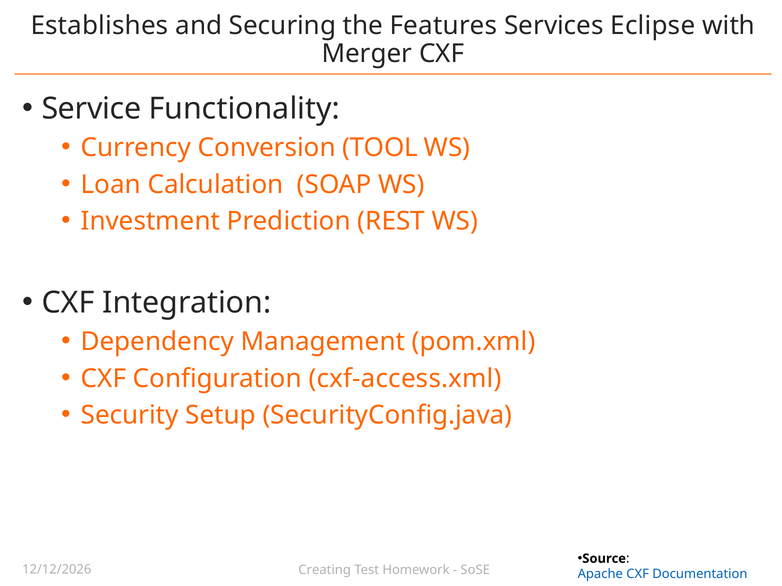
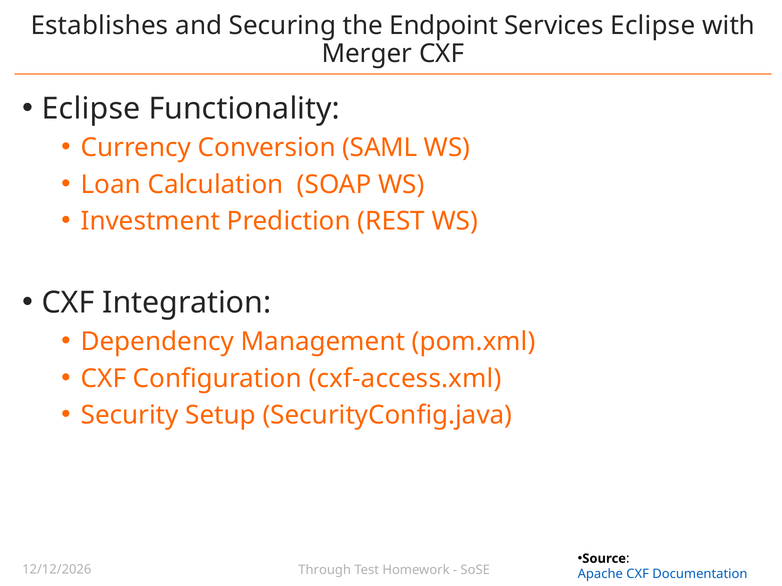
Features: Features -> Endpoint
Service at (91, 109): Service -> Eclipse
TOOL: TOOL -> SAML
Creating: Creating -> Through
